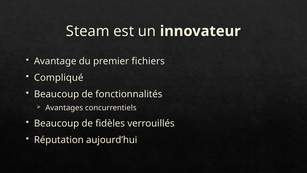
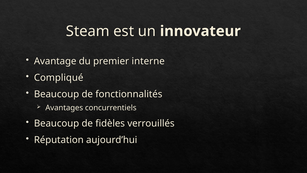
fichiers: fichiers -> interne
